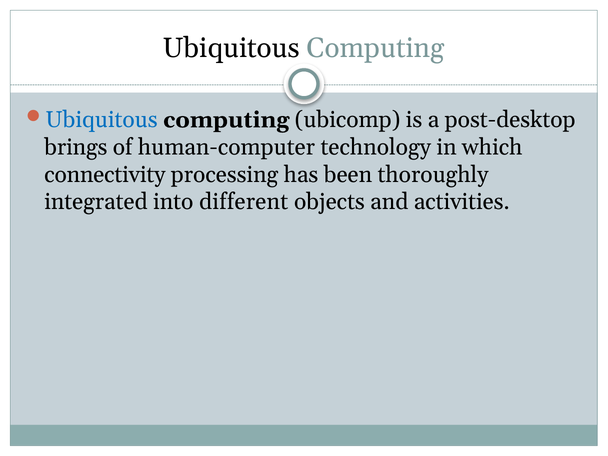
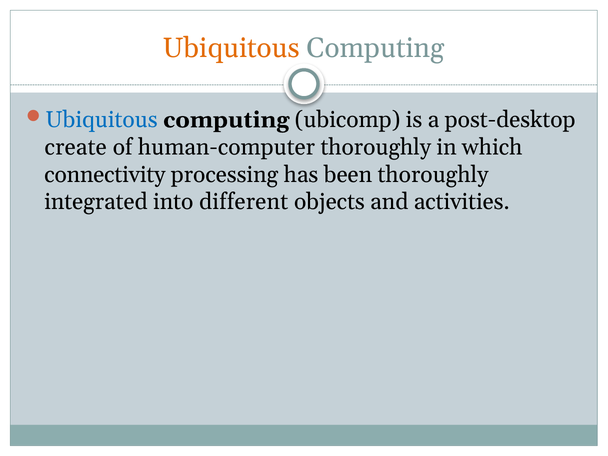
Ubiquitous at (231, 48) colour: black -> orange
brings: brings -> create
human-computer technology: technology -> thoroughly
